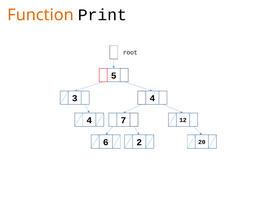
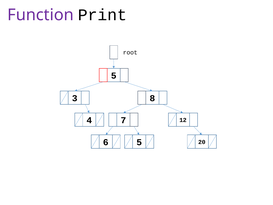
Function colour: orange -> purple
3 4: 4 -> 8
6 2: 2 -> 5
